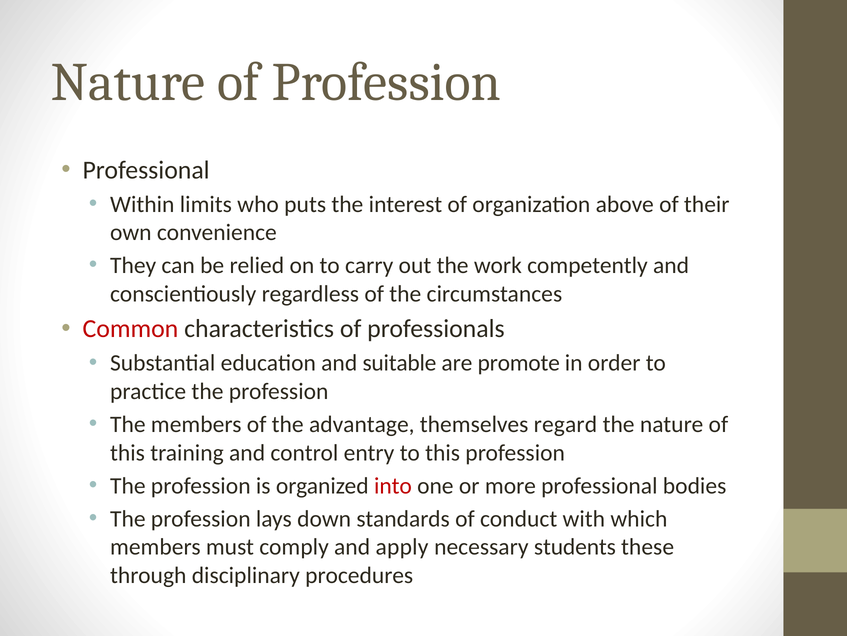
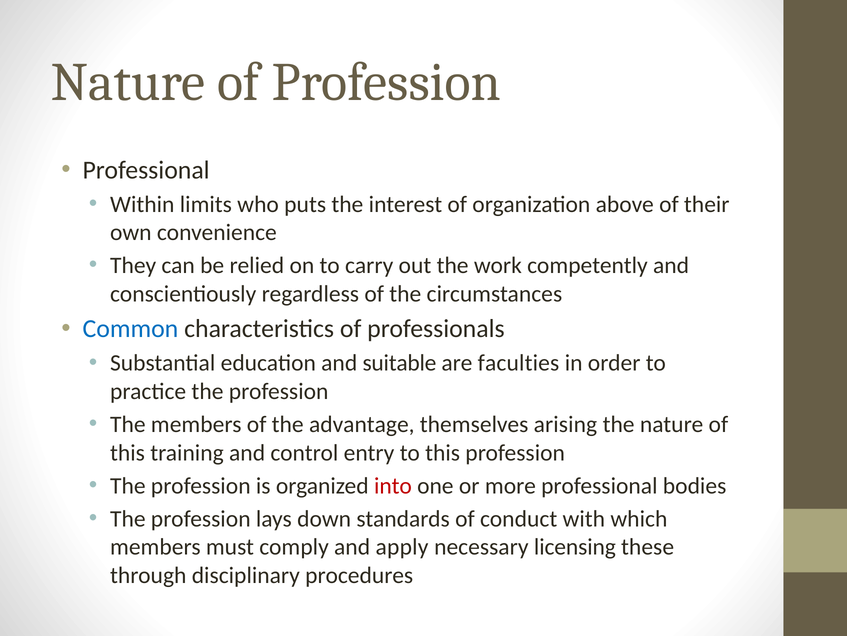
Common colour: red -> blue
promote: promote -> faculties
regard: regard -> arising
students: students -> licensing
